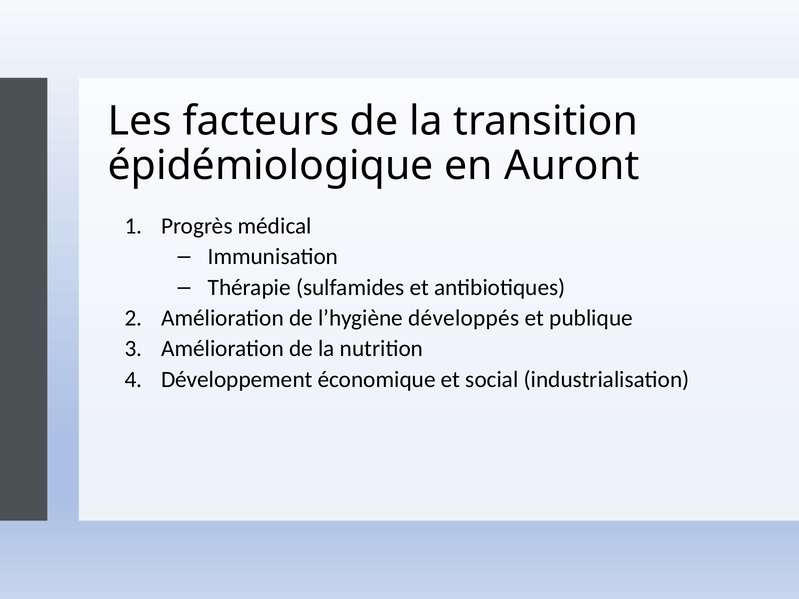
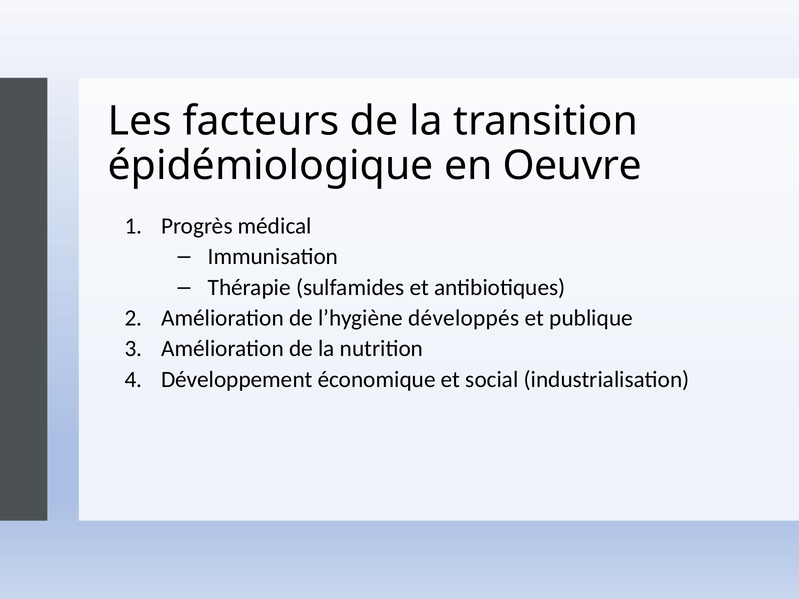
Auront: Auront -> Oeuvre
